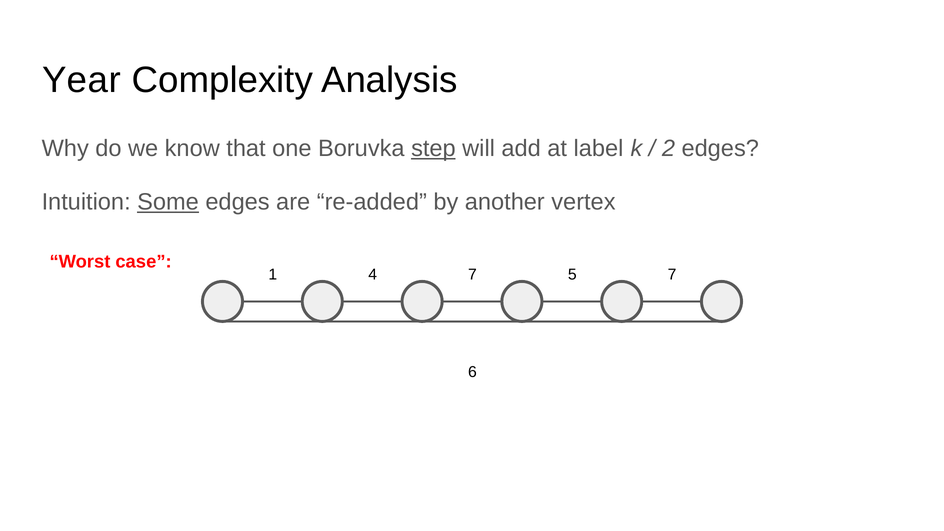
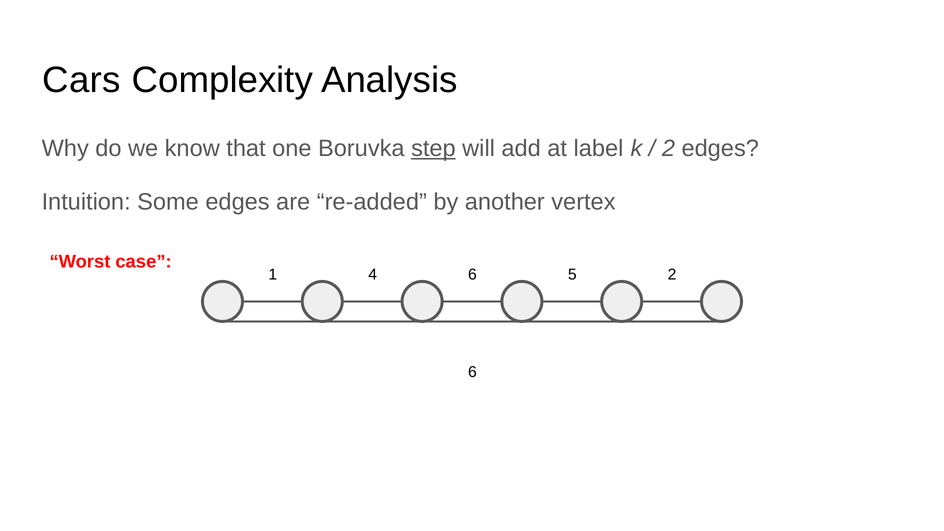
Year: Year -> Cars
Some underline: present -> none
4 7: 7 -> 6
5 7: 7 -> 2
